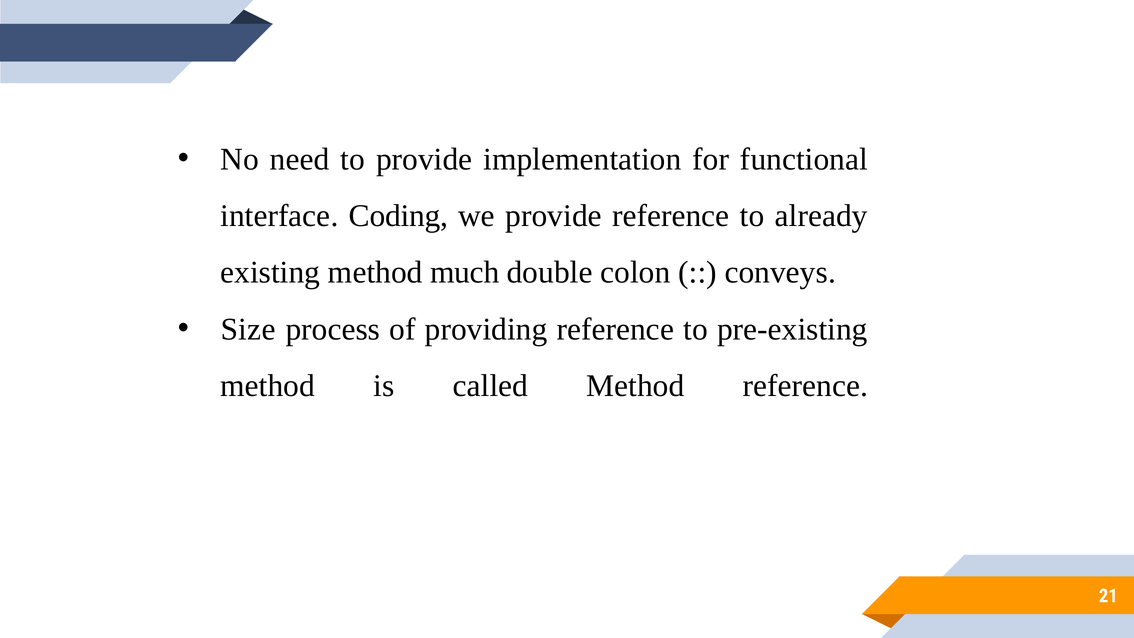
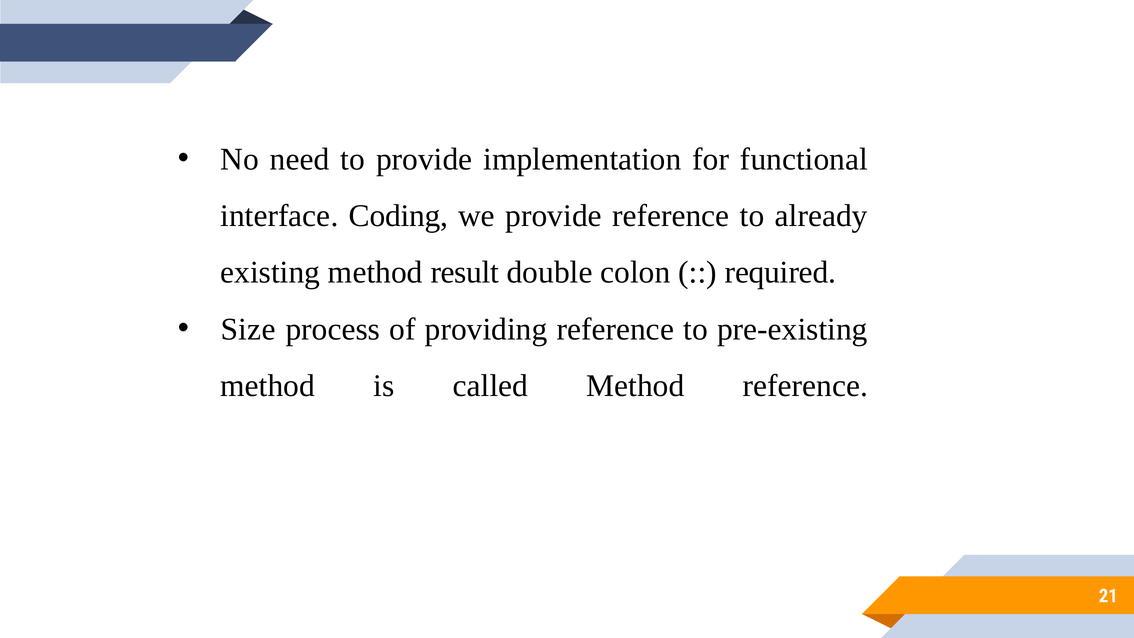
much: much -> result
conveys: conveys -> required
